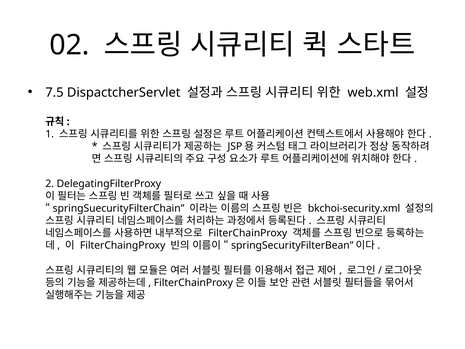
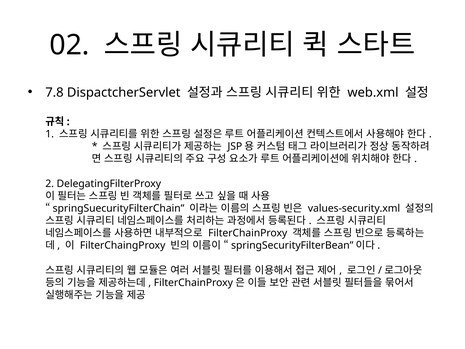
7.5: 7.5 -> 7.8
bkchoi-security.xml: bkchoi-security.xml -> values-security.xml
